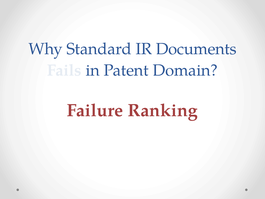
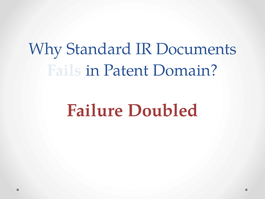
Ranking: Ranking -> Doubled
